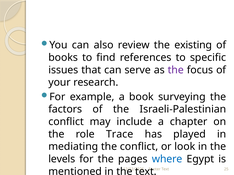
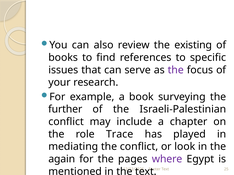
factors: factors -> further
levels: levels -> again
where colour: blue -> purple
